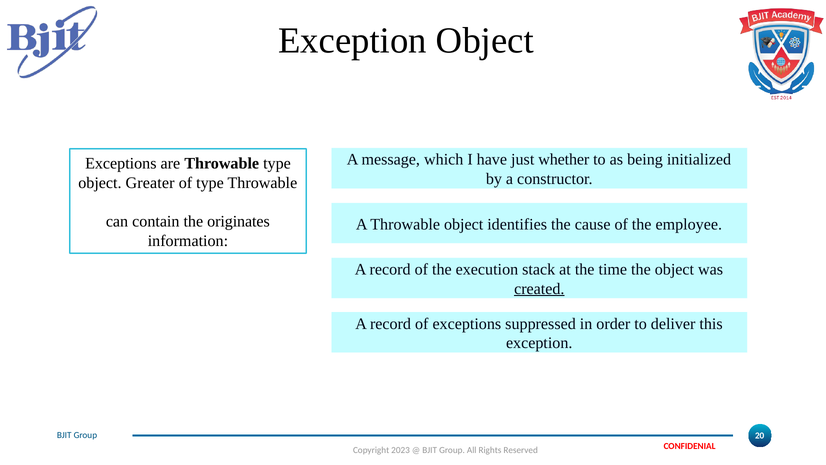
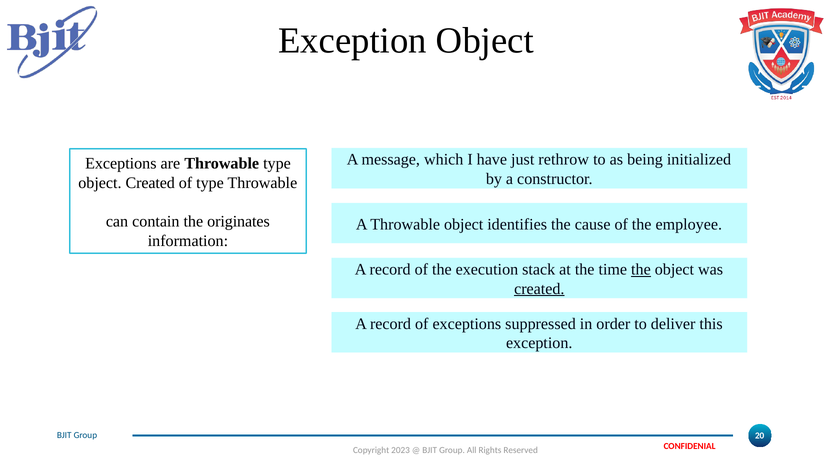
whether: whether -> rethrow
object Greater: Greater -> Created
the at (641, 269) underline: none -> present
